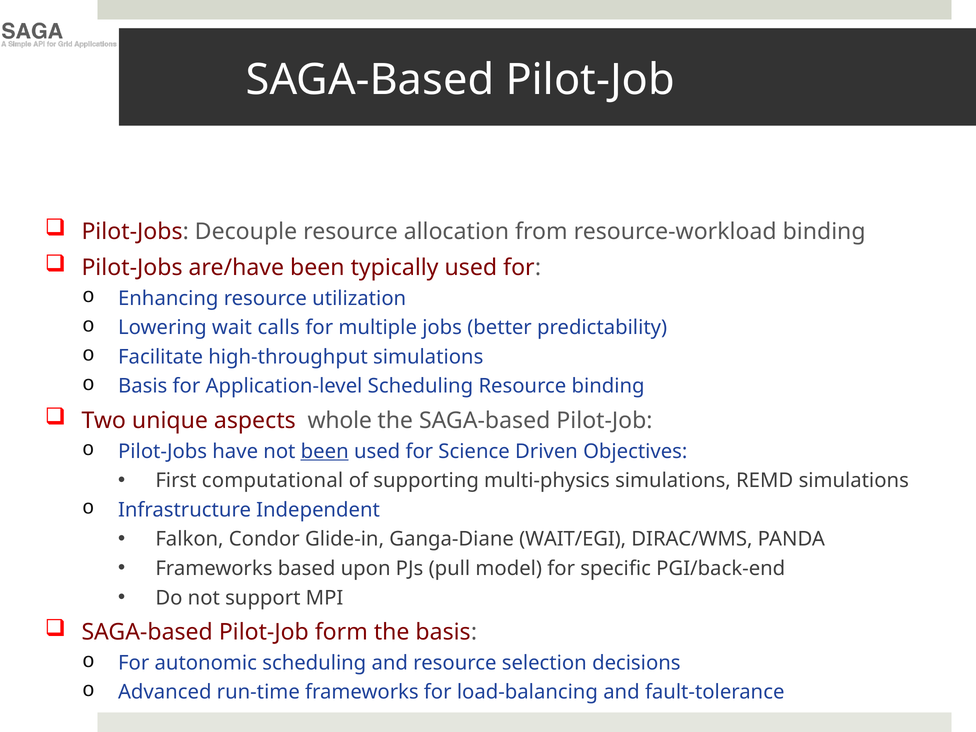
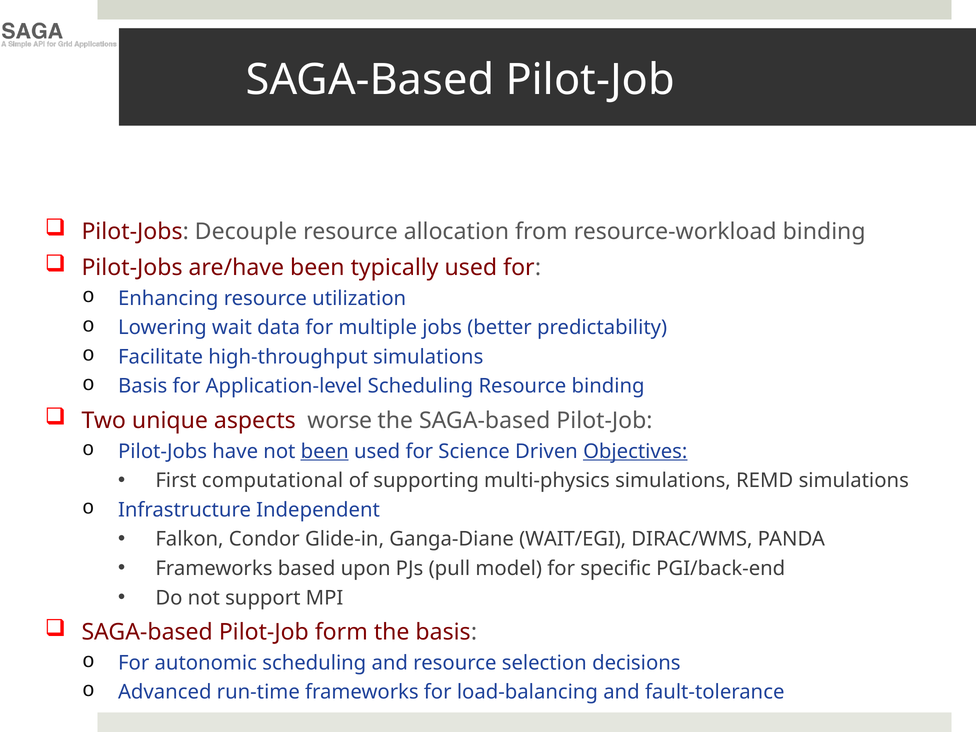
calls: calls -> data
whole: whole -> worse
Objectives underline: none -> present
